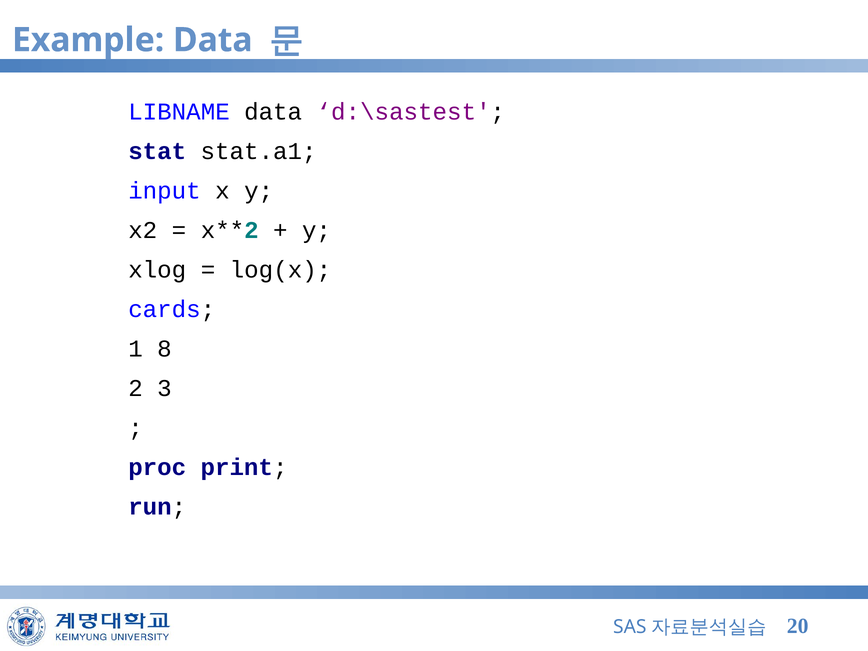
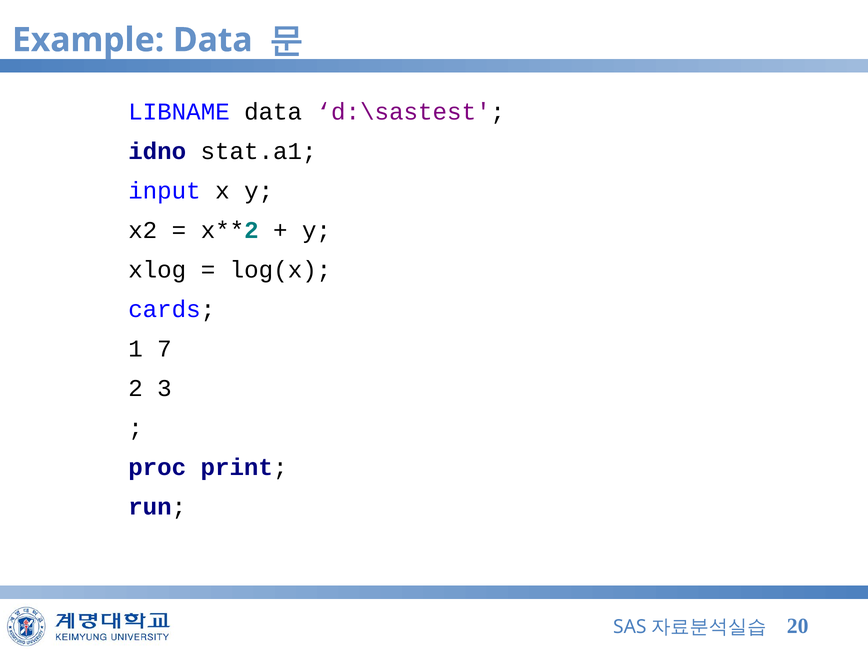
stat: stat -> idno
8: 8 -> 7
